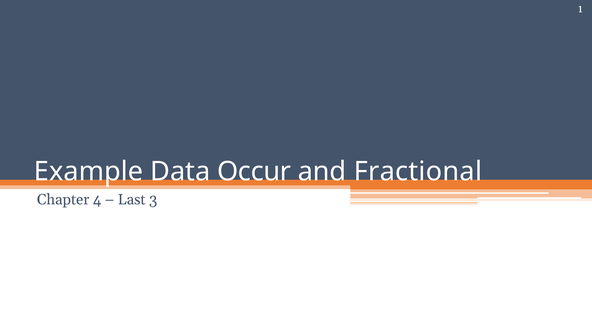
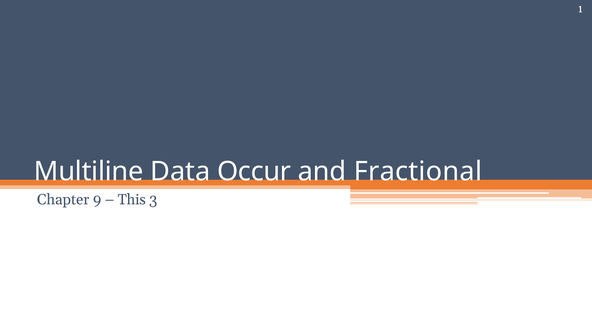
Example: Example -> Multiline
4: 4 -> 9
Last: Last -> This
